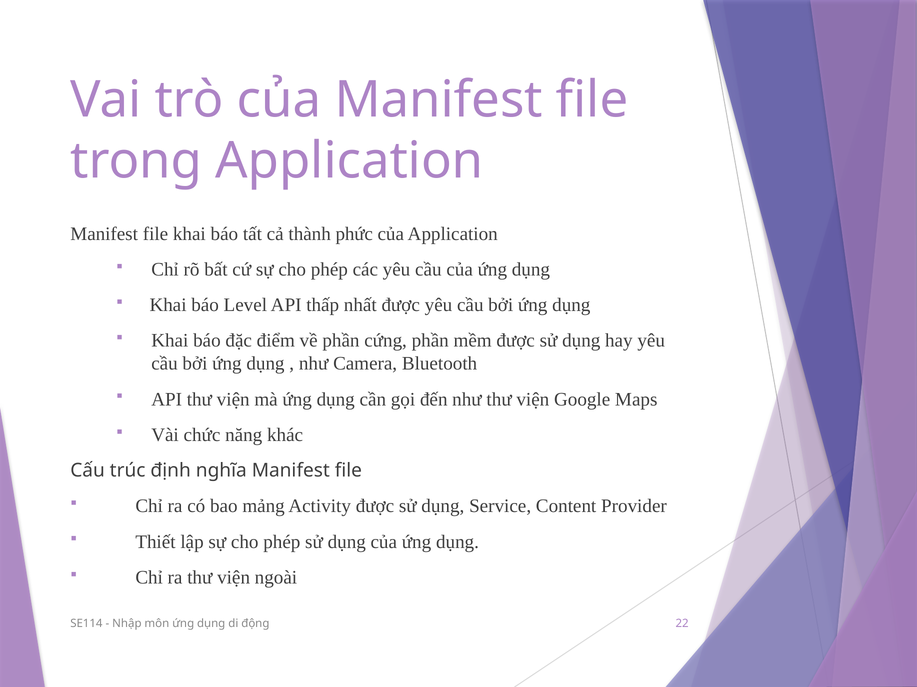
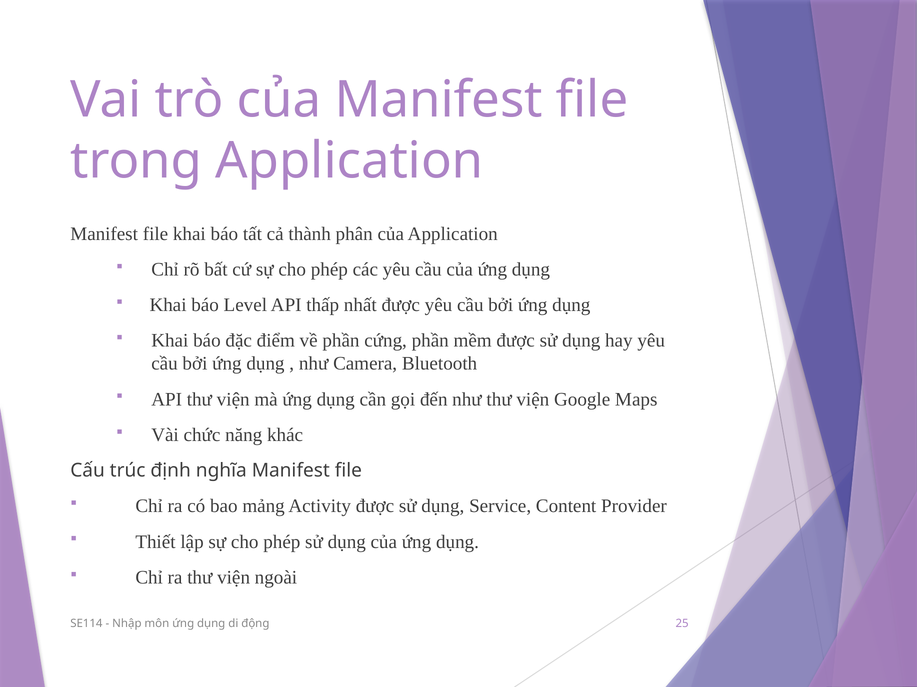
phức: phức -> phân
22: 22 -> 25
